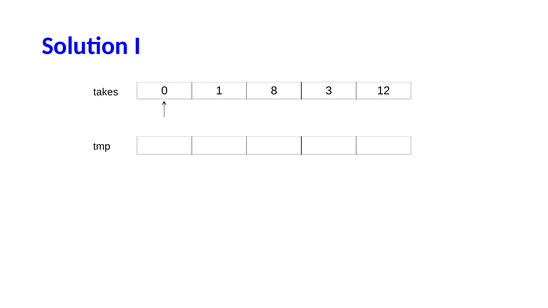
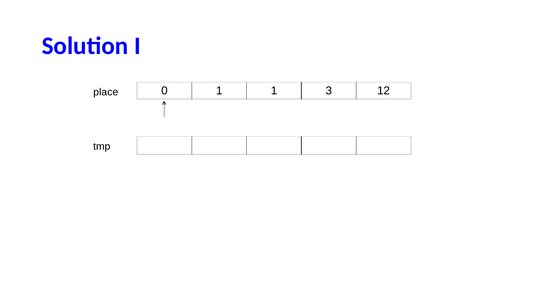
1 8: 8 -> 1
takes: takes -> place
